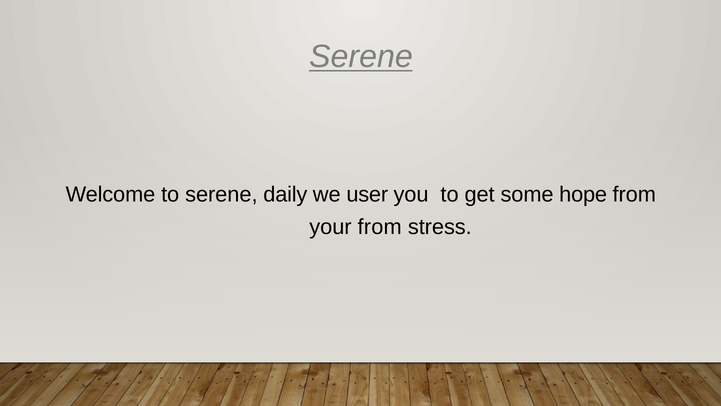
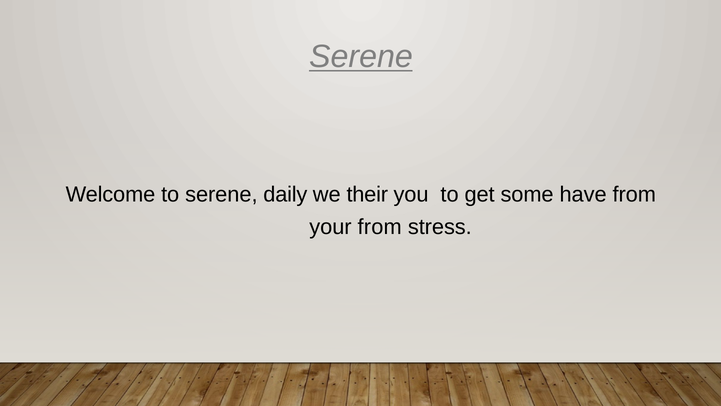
user: user -> their
hope: hope -> have
